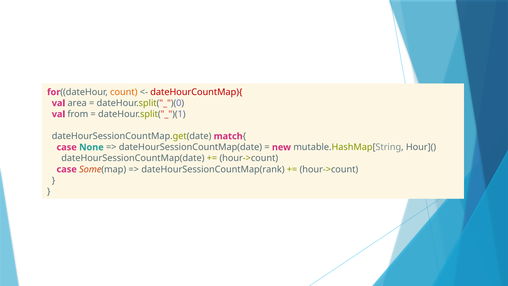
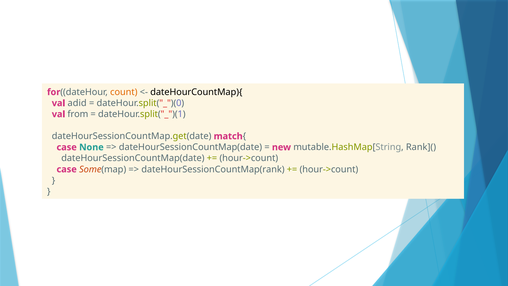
dateHourCountMap){ colour: red -> black
area: area -> adid
Hour](: Hour]( -> Rank](
